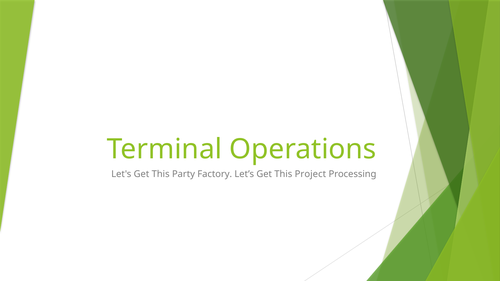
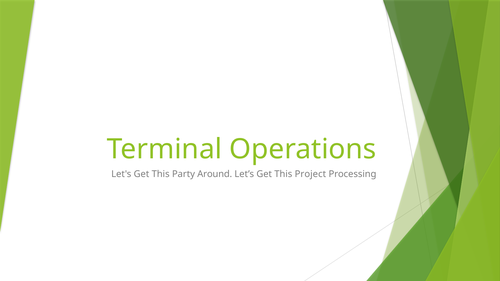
Factory: Factory -> Around
